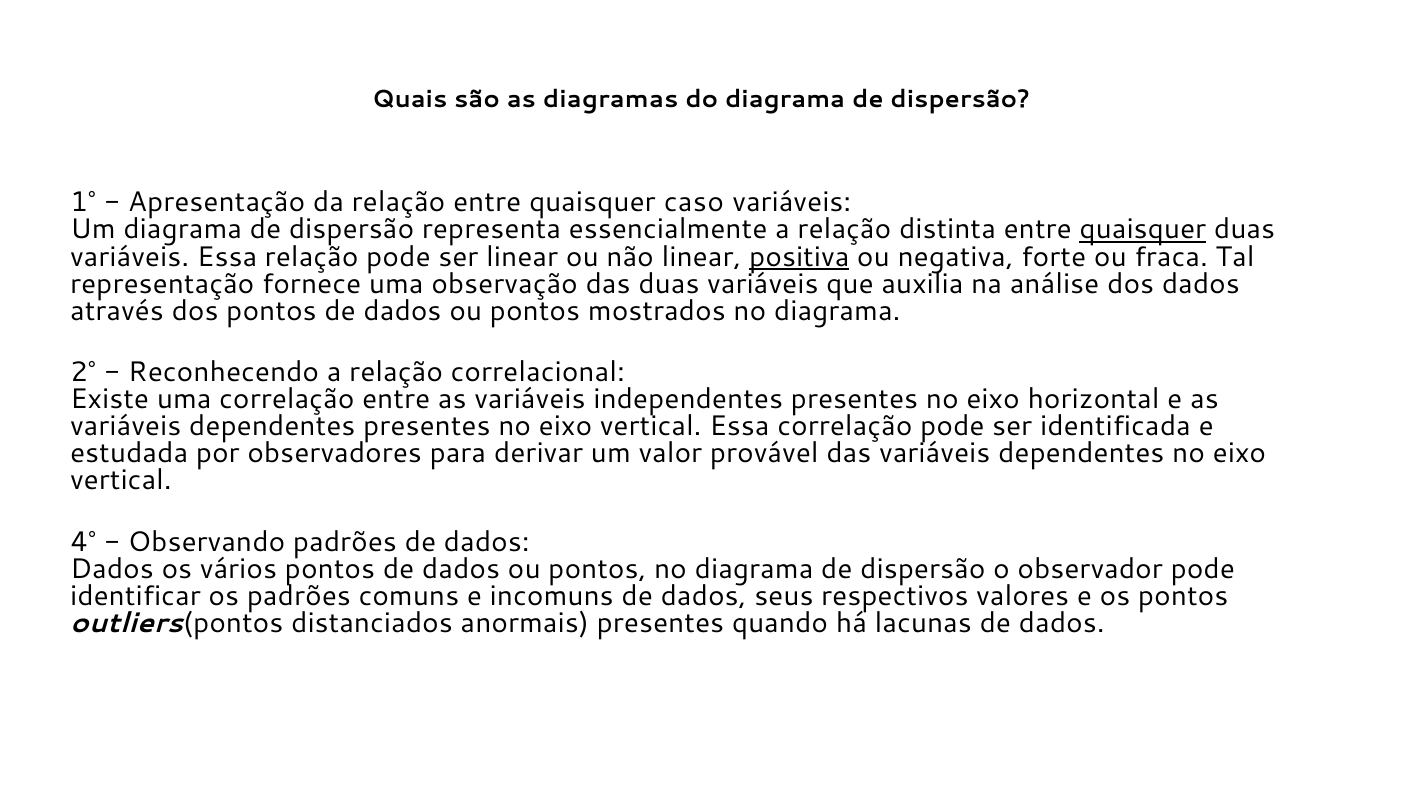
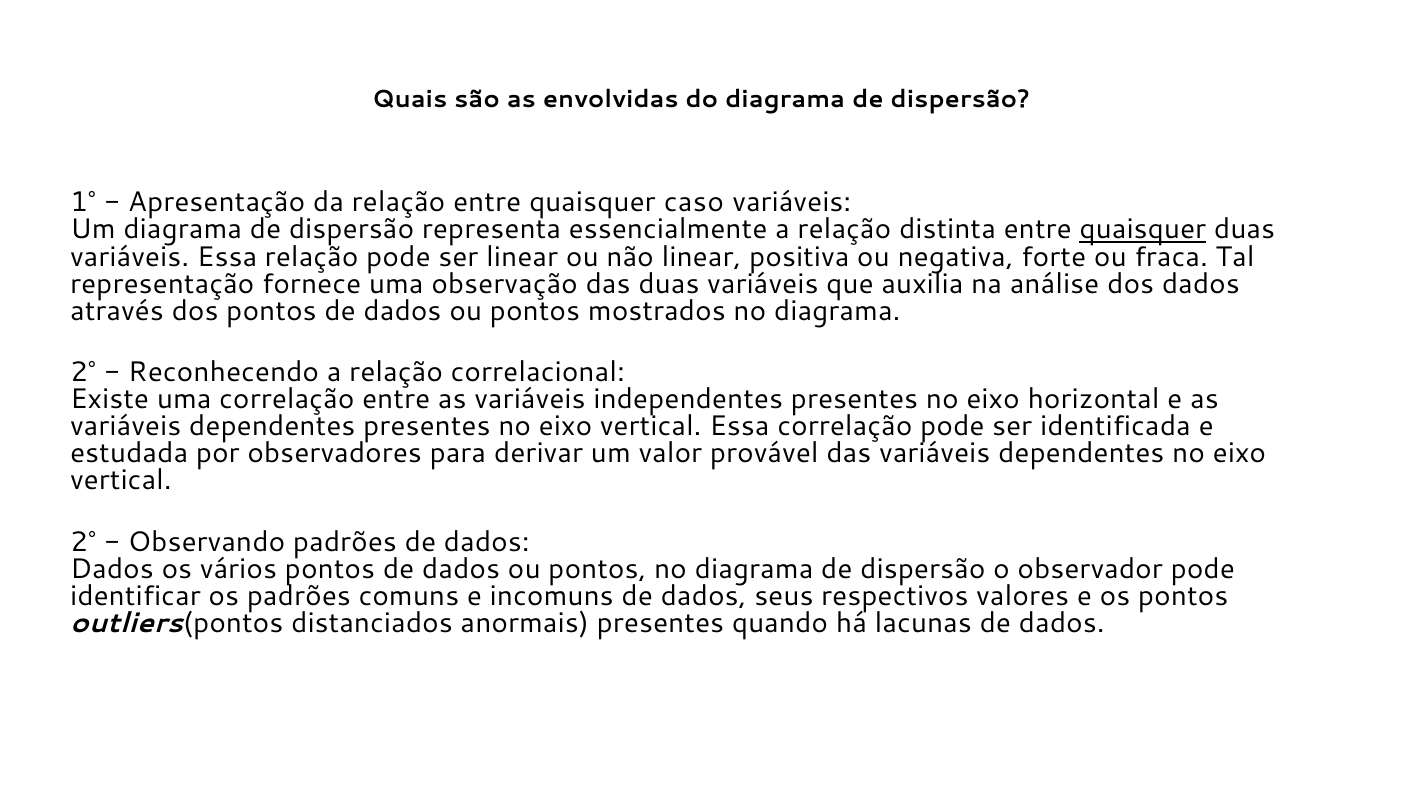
diagramas: diagramas -> envolvidas
positiva underline: present -> none
4° at (83, 542): 4° -> 2°
